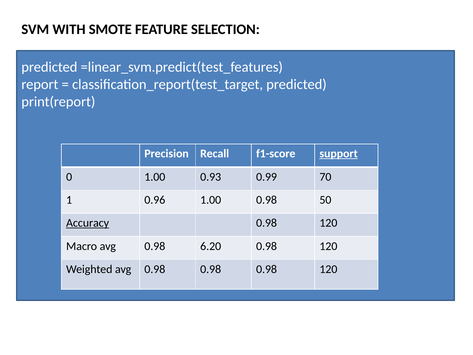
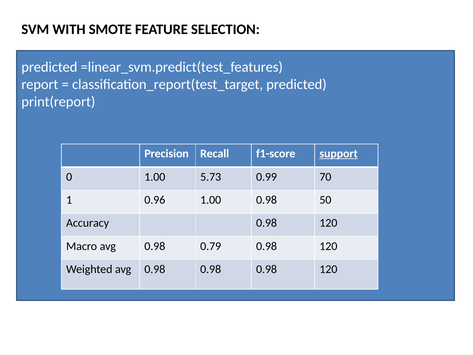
0.93: 0.93 -> 5.73
Accuracy underline: present -> none
6.20: 6.20 -> 0.79
